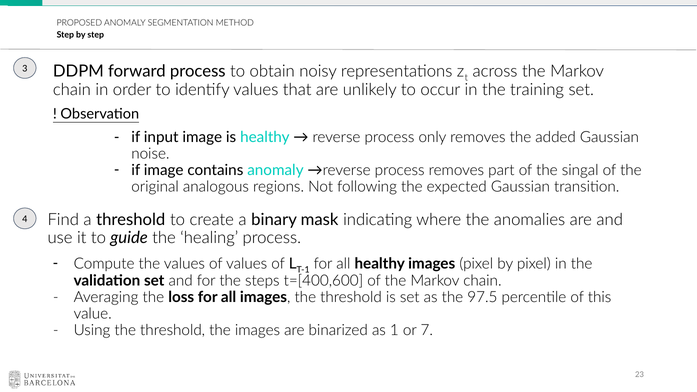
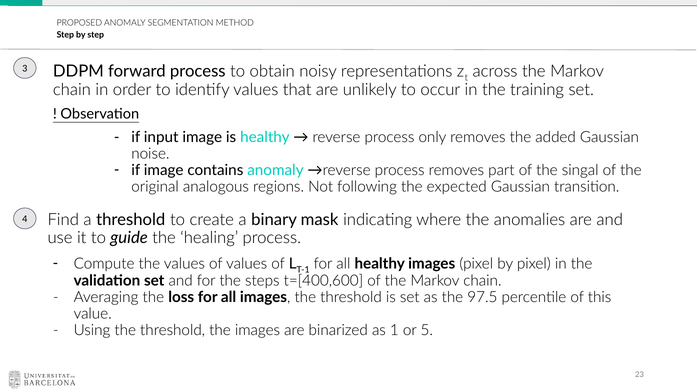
7: 7 -> 5
